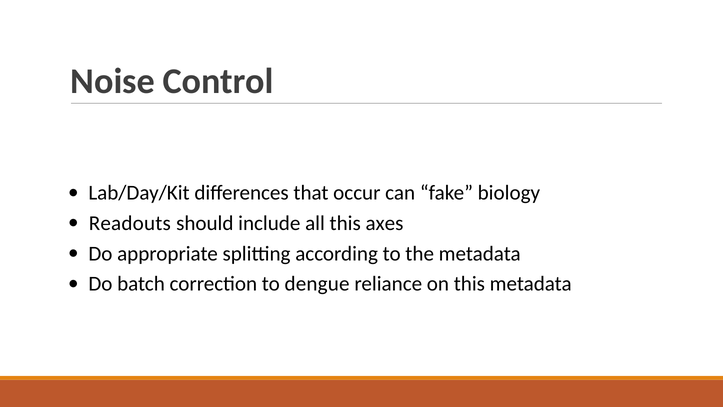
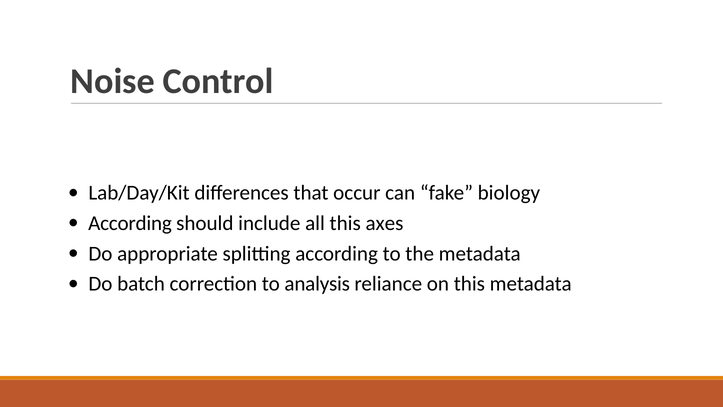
Readouts at (130, 223): Readouts -> According
dengue: dengue -> analysis
